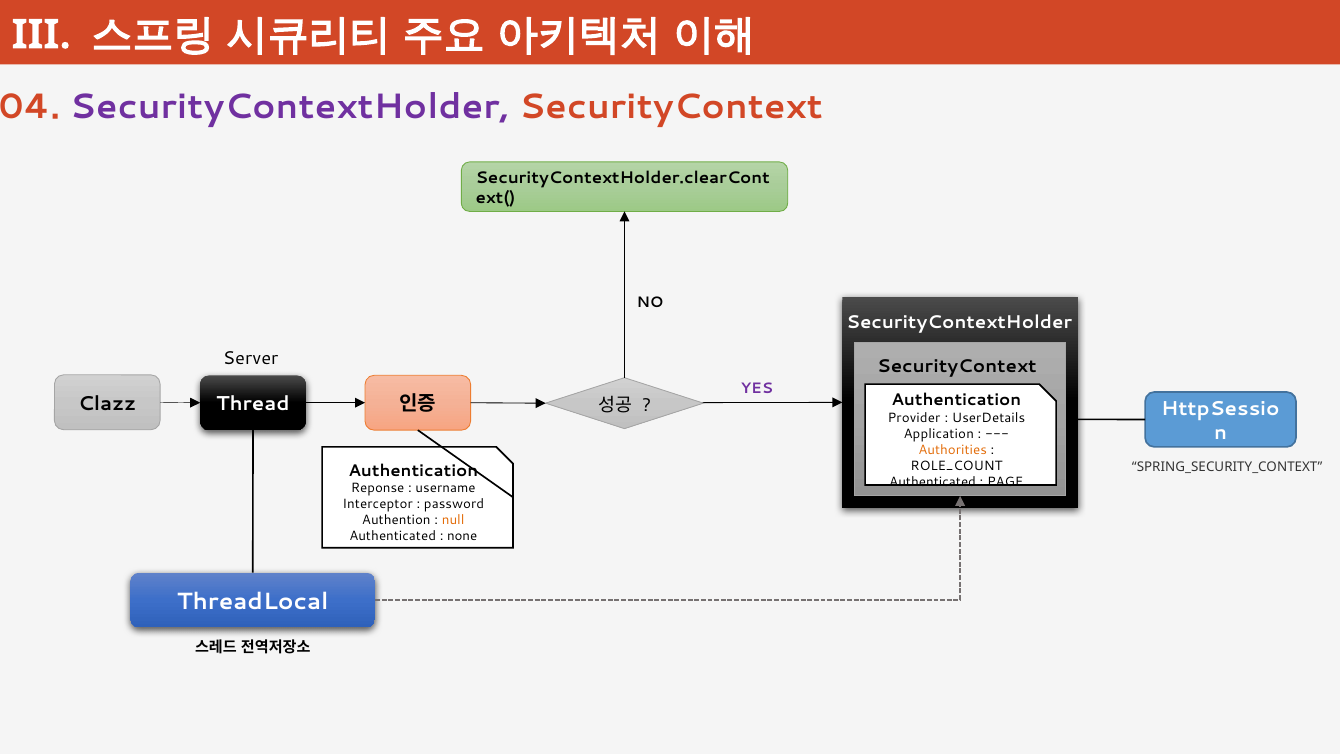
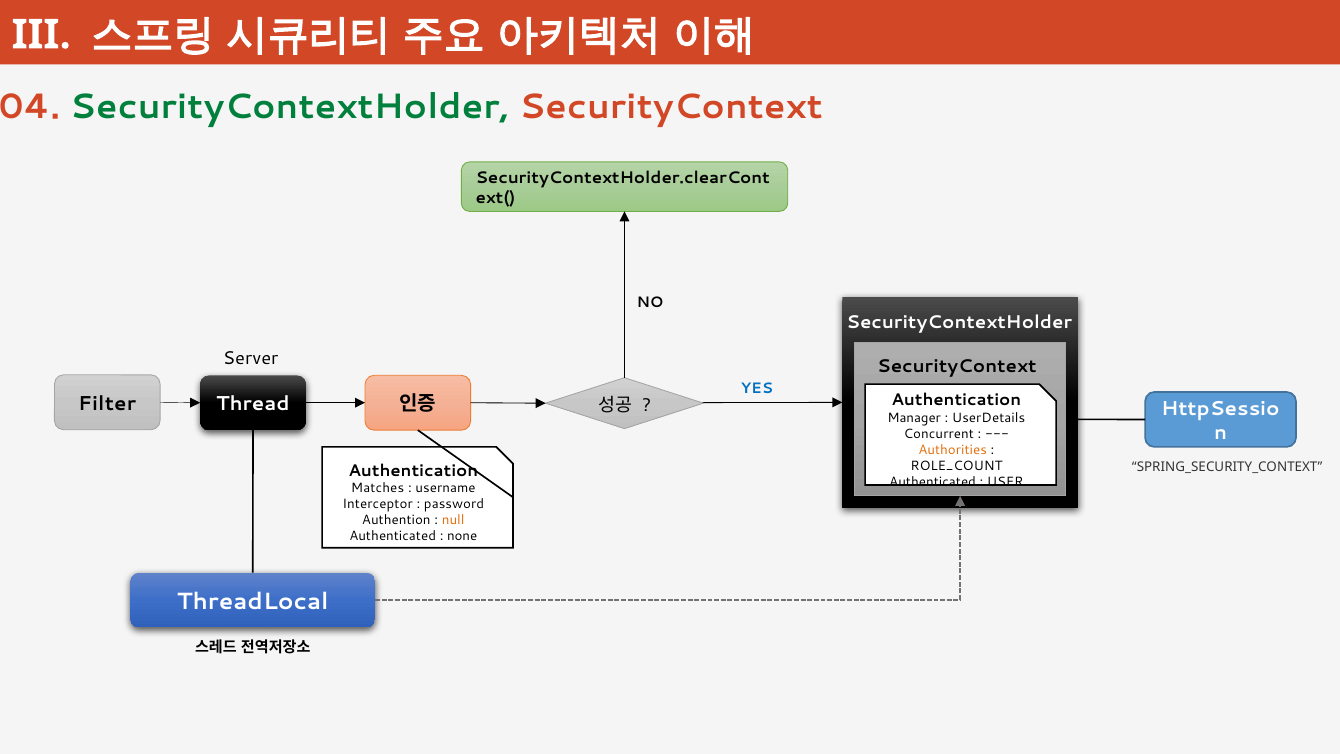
SecurityContextHolder at (290, 107) colour: purple -> green
YES colour: purple -> blue
Clazz: Clazz -> Filter
Provider: Provider -> Manager
Application: Application -> Concurrent
PAGE: PAGE -> USER
Reponse: Reponse -> Matches
